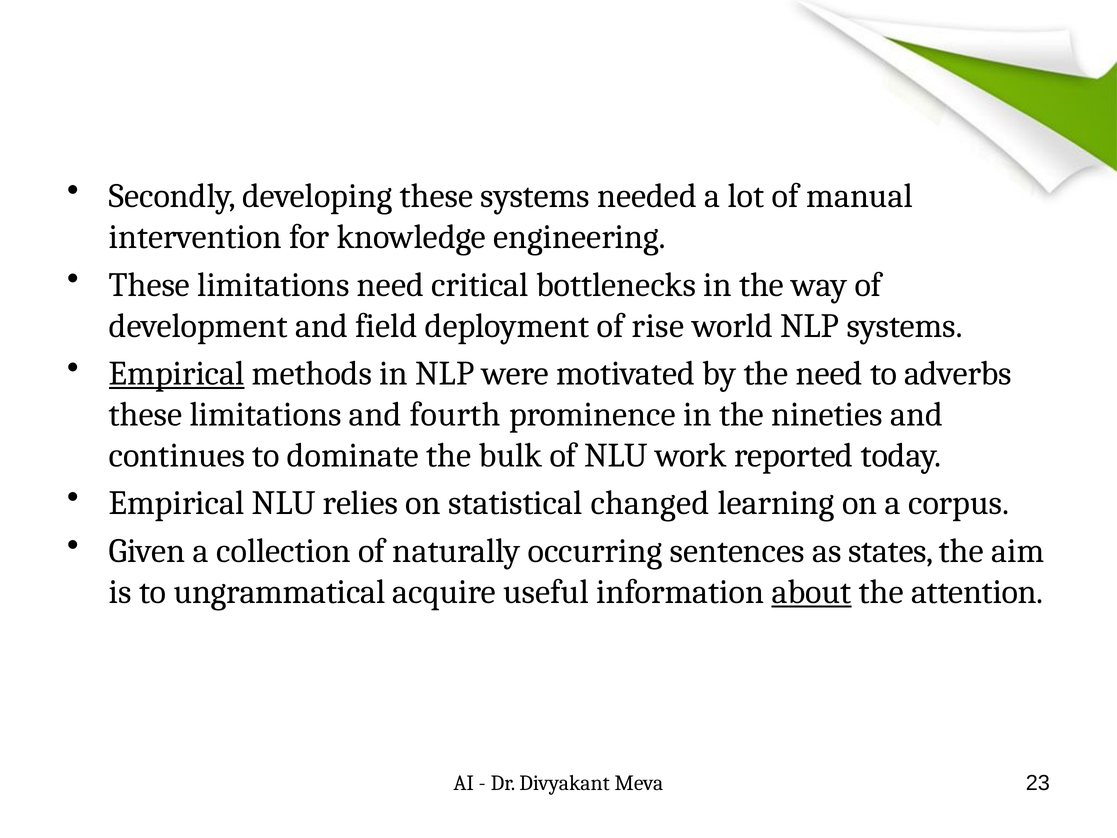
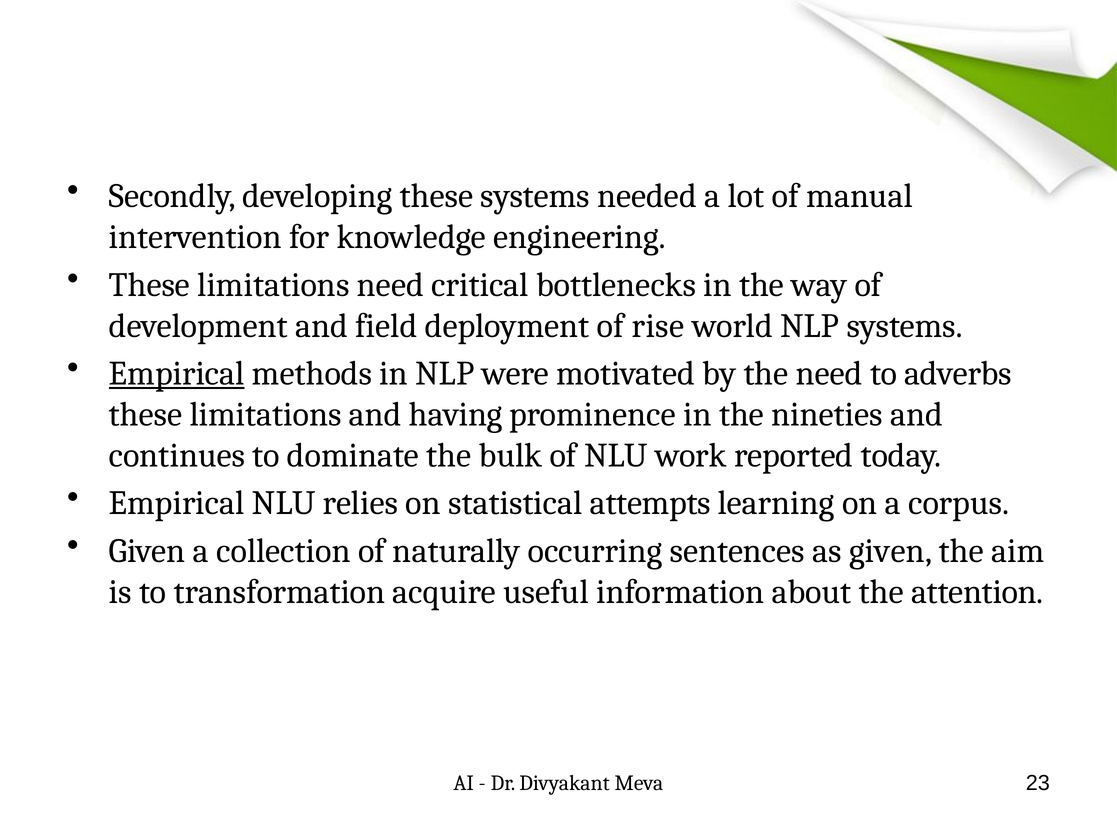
fourth: fourth -> having
changed: changed -> attempts
as states: states -> given
ungrammatical: ungrammatical -> transformation
about underline: present -> none
